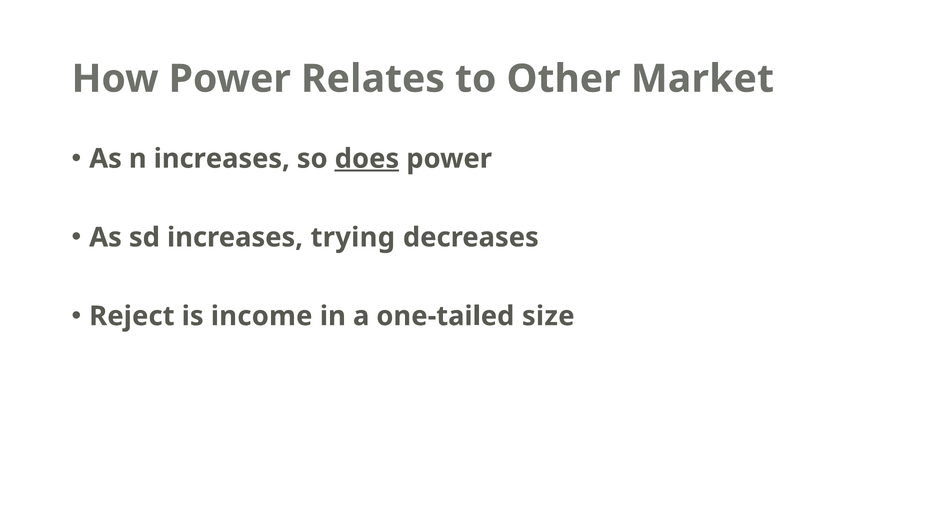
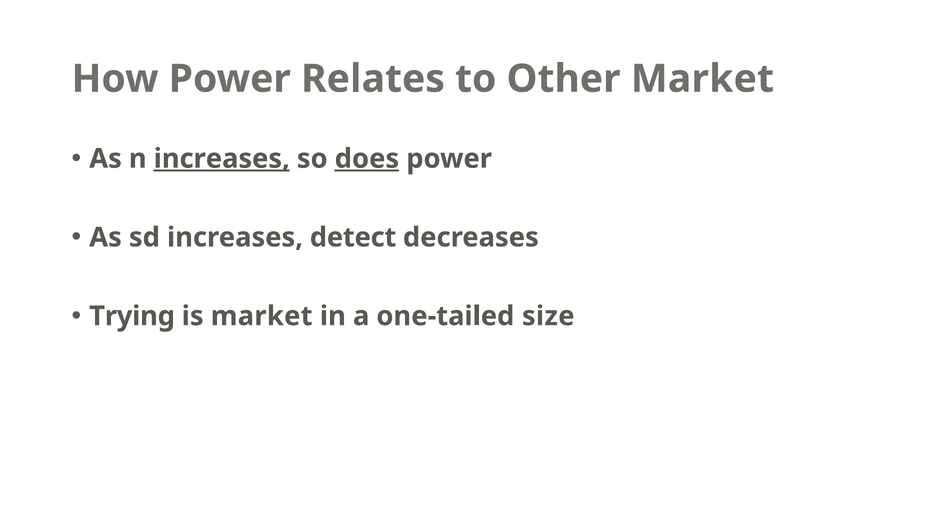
increases at (222, 159) underline: none -> present
trying: trying -> detect
Reject: Reject -> Trying
is income: income -> market
